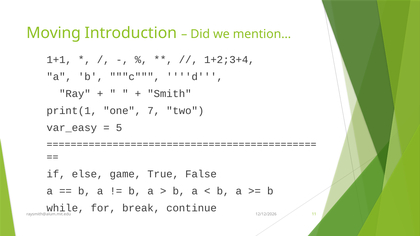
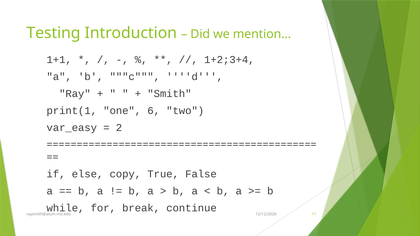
Moving: Moving -> Testing
7: 7 -> 6
5: 5 -> 2
game: game -> copy
